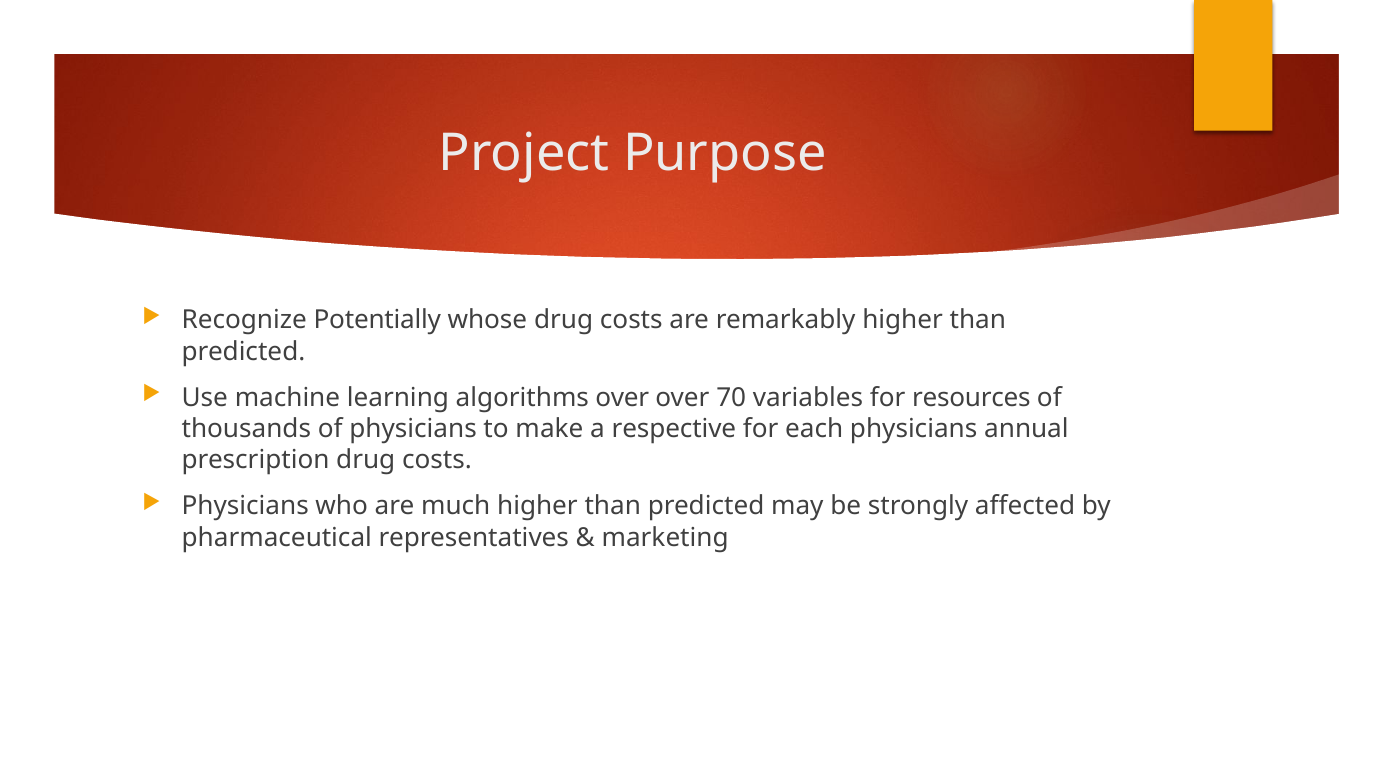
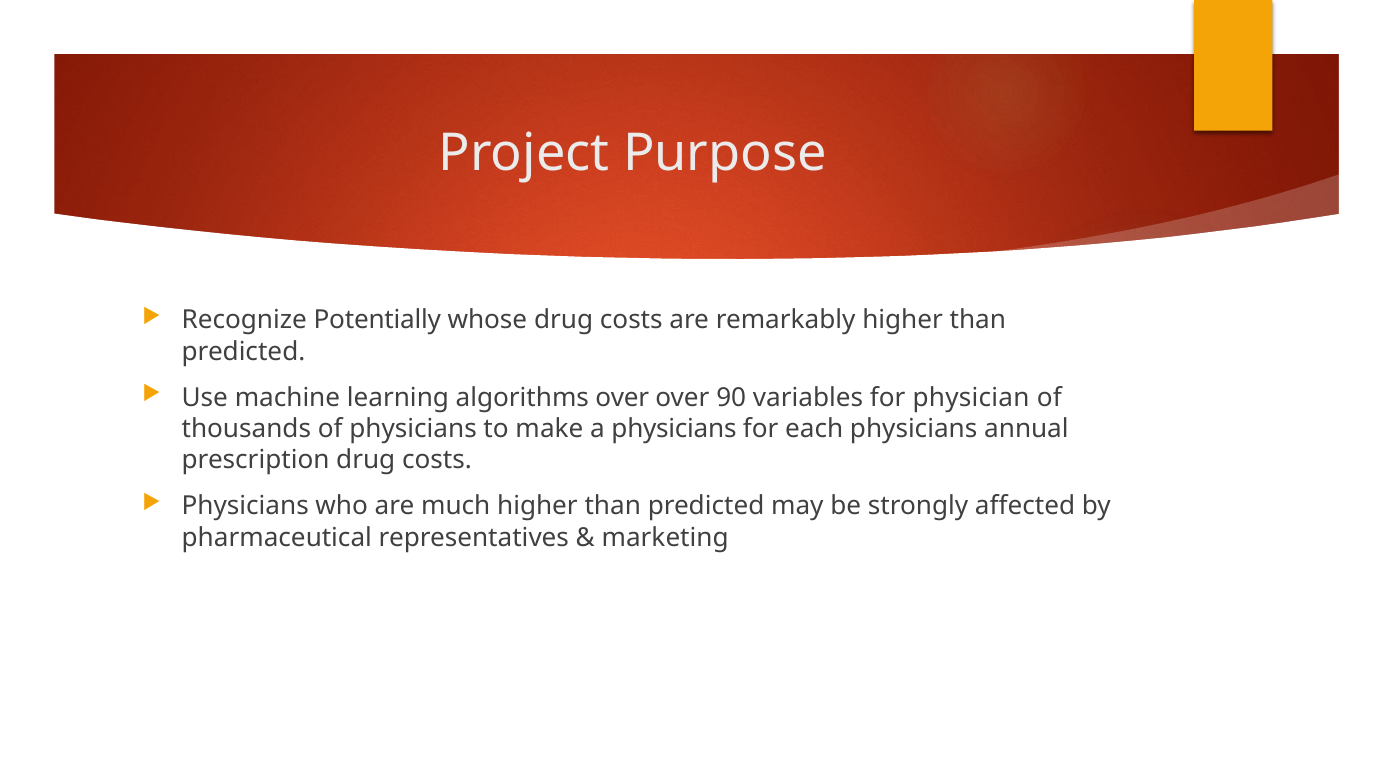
70: 70 -> 90
resources: resources -> physician
a respective: respective -> physicians
